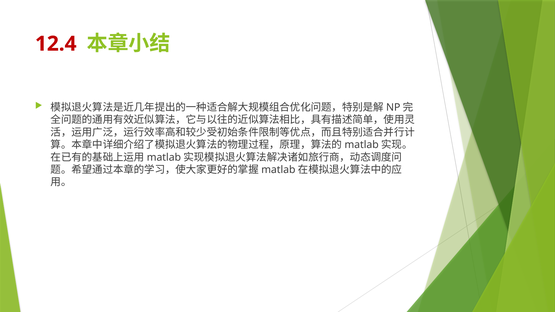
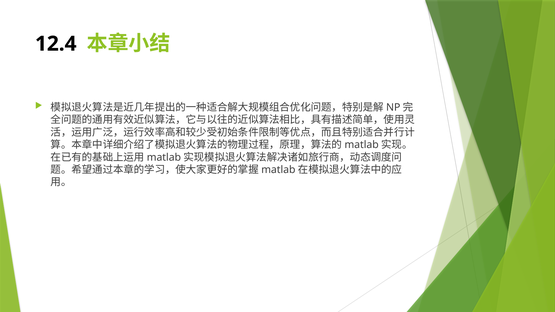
12.4 colour: red -> black
